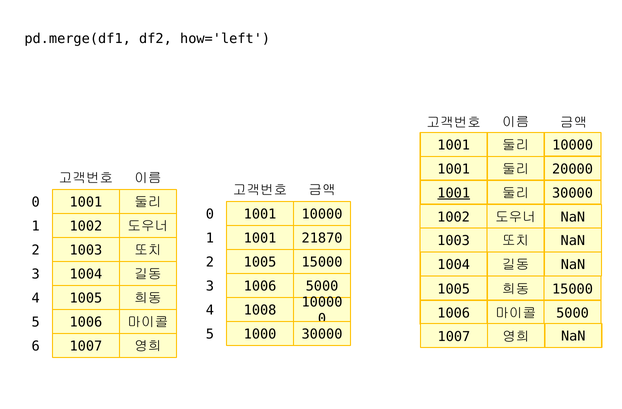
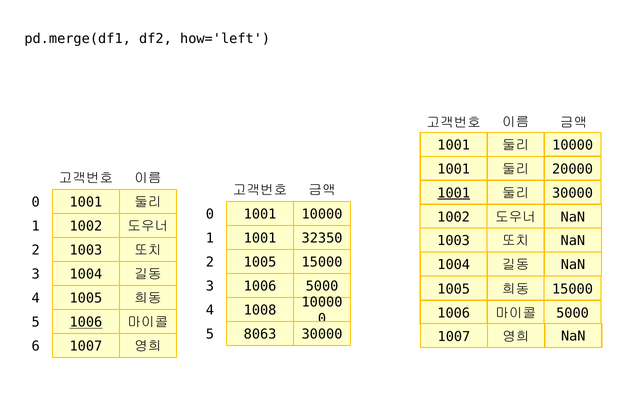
21870: 21870 -> 32350
1006 at (86, 322) underline: none -> present
1000: 1000 -> 8063
